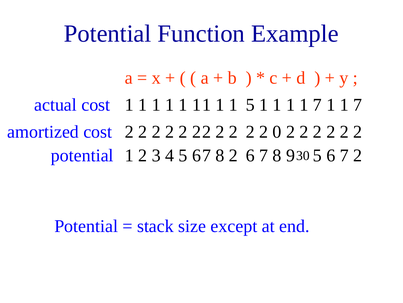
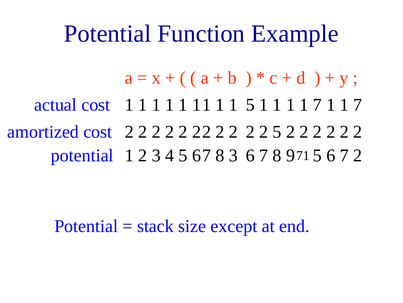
2 0: 0 -> 5
8 2: 2 -> 3
30: 30 -> 71
